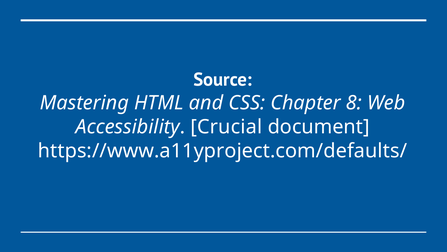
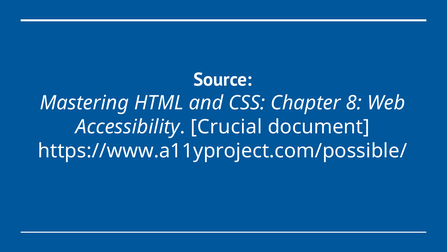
https://www.a11yproject.com/defaults/: https://www.a11yproject.com/defaults/ -> https://www.a11yproject.com/possible/
